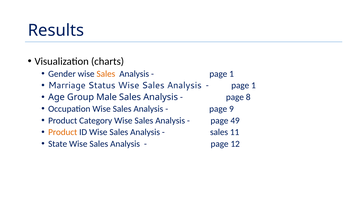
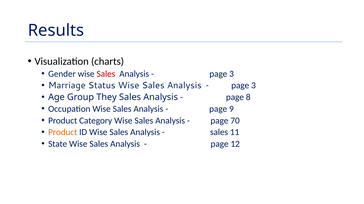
Sales at (106, 74) colour: orange -> red
1 at (232, 74): 1 -> 3
1 at (254, 86): 1 -> 3
Male: Male -> They
49: 49 -> 70
